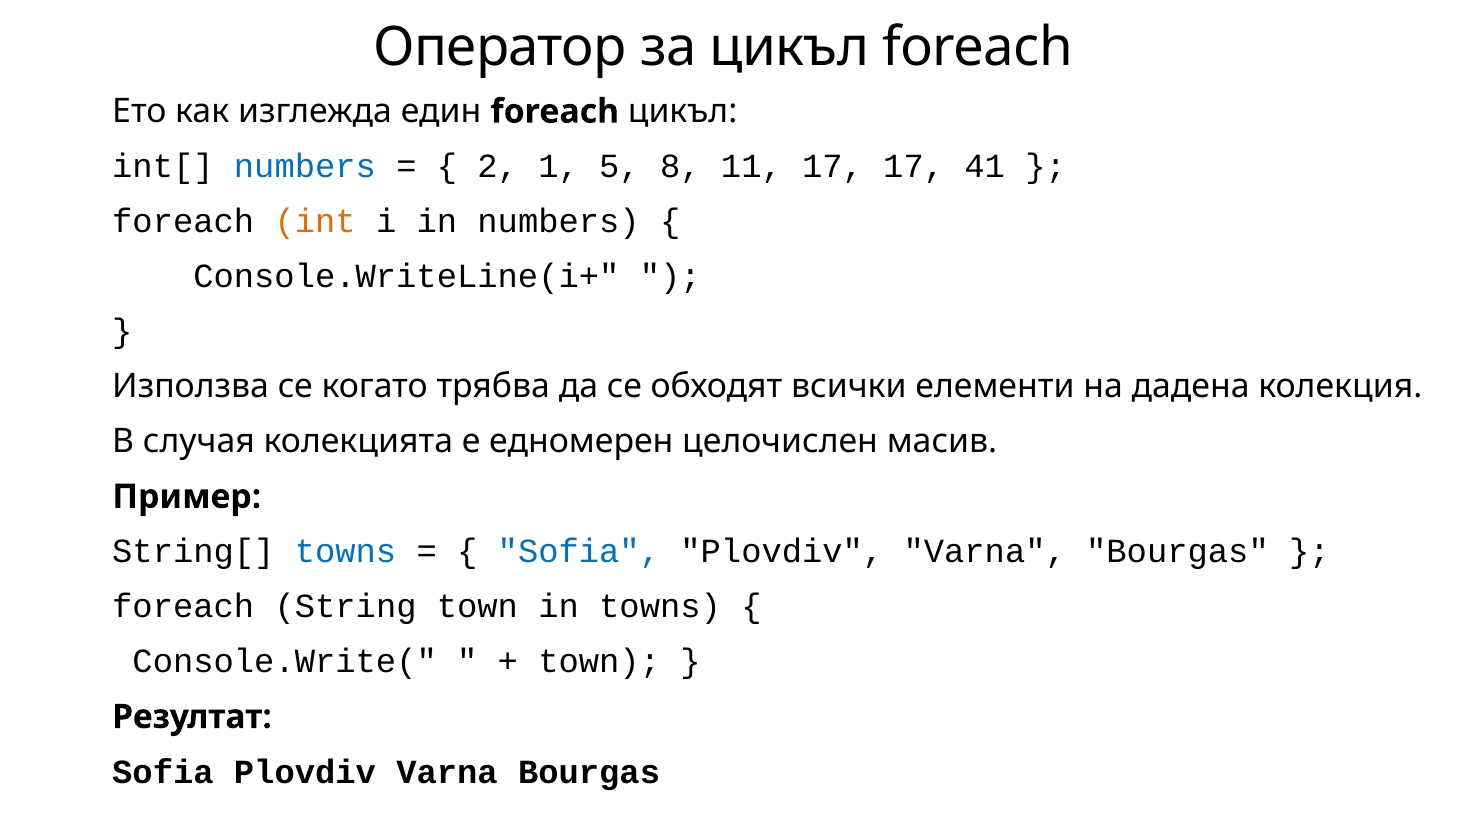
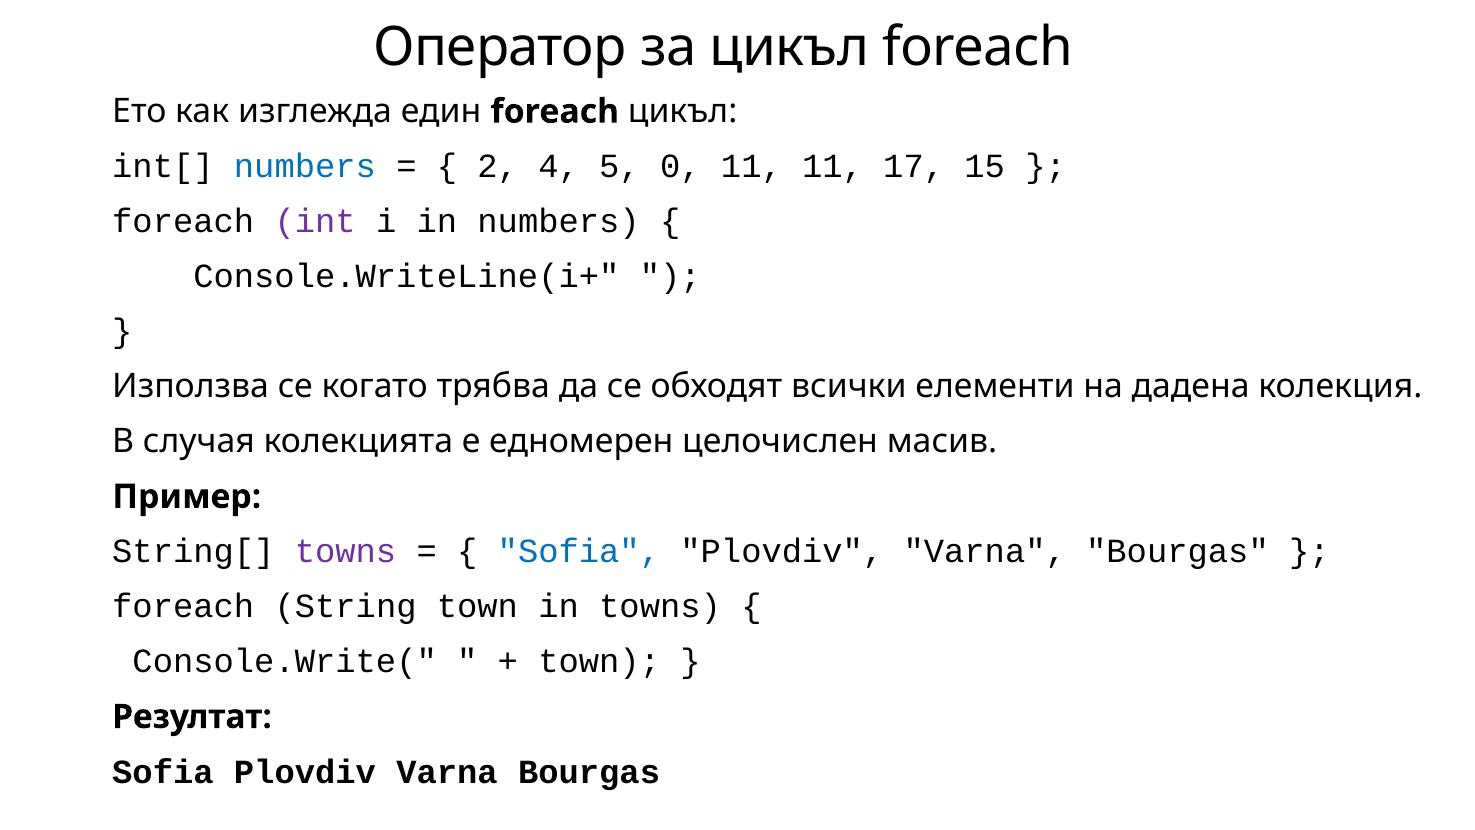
1: 1 -> 4
8: 8 -> 0
11 17: 17 -> 11
41: 41 -> 15
int colour: orange -> purple
towns at (346, 552) colour: blue -> purple
